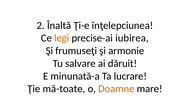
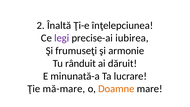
legi colour: orange -> purple
salvare: salvare -> rânduit
mă-toate: mă-toate -> mă-mare
